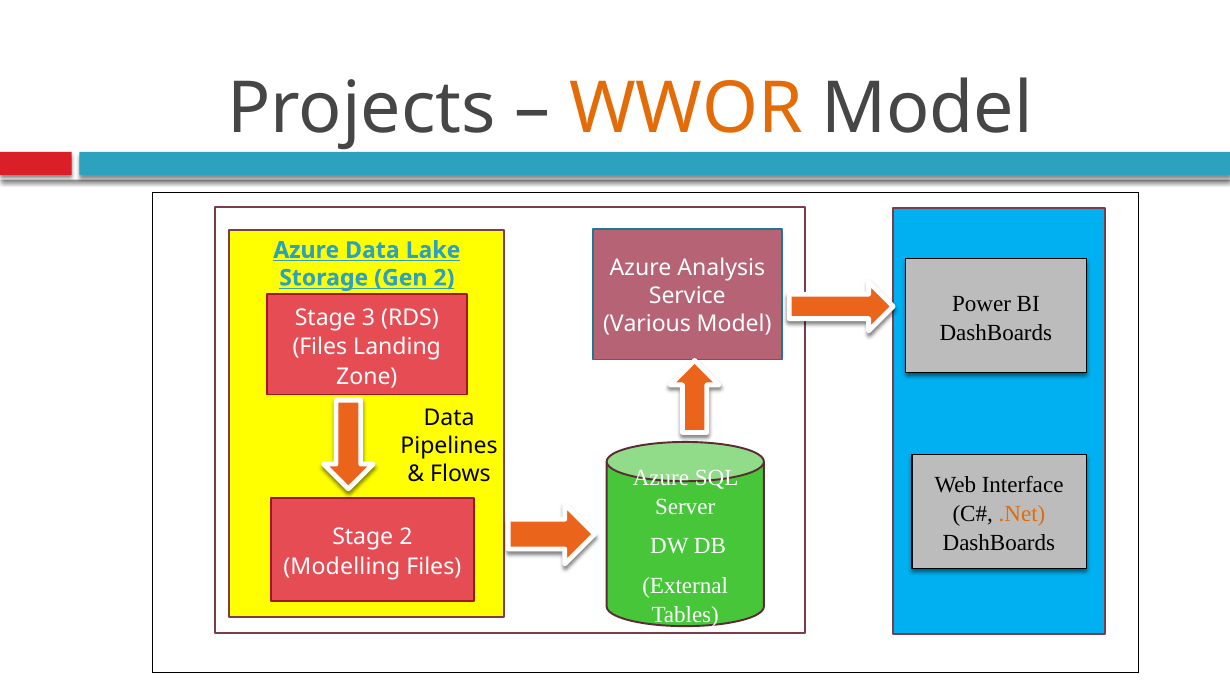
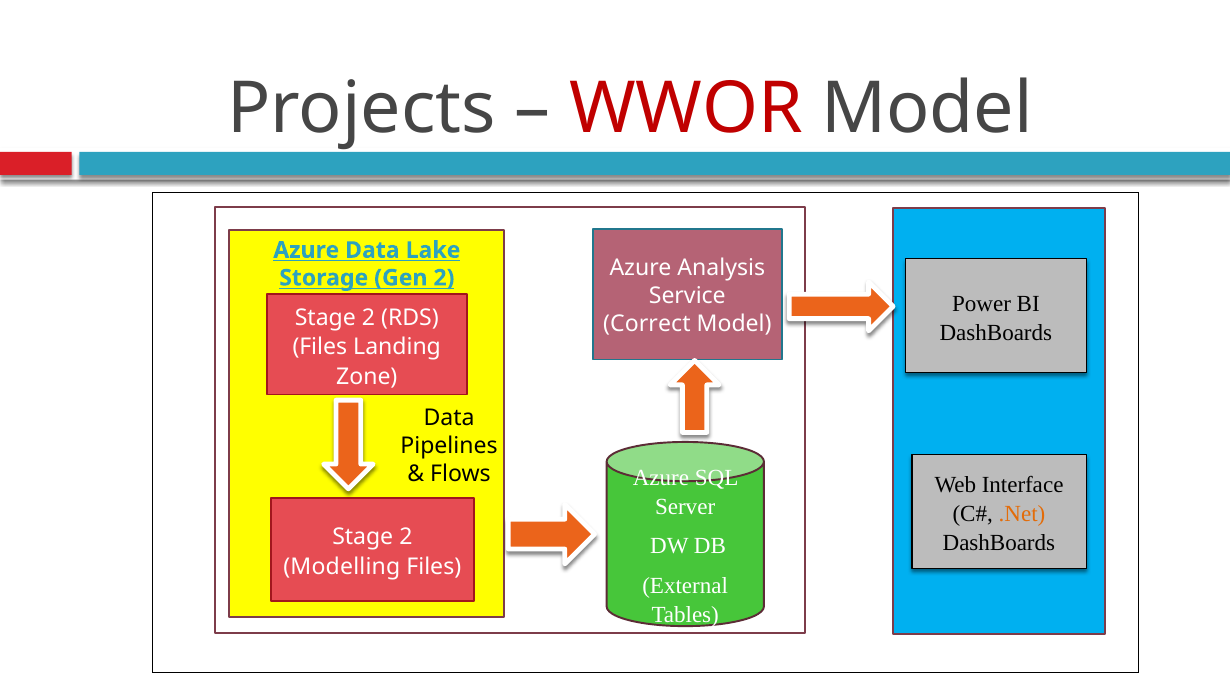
WWOR colour: orange -> red
3 at (369, 317): 3 -> 2
Various: Various -> Correct
